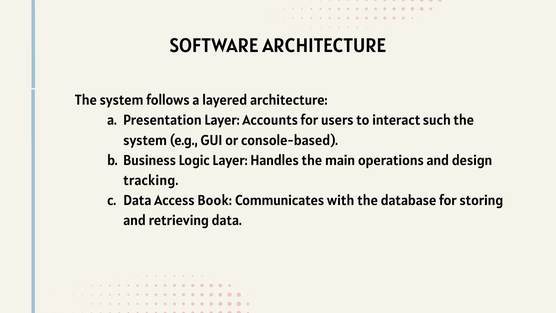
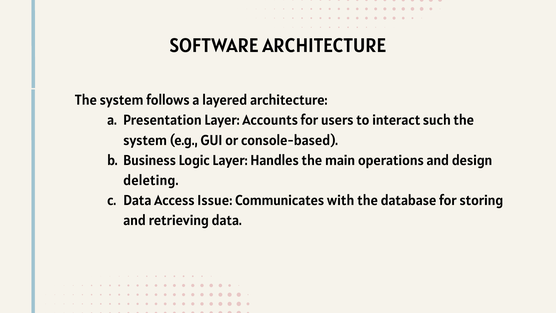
tracking: tracking -> deleting
Book: Book -> Issue
